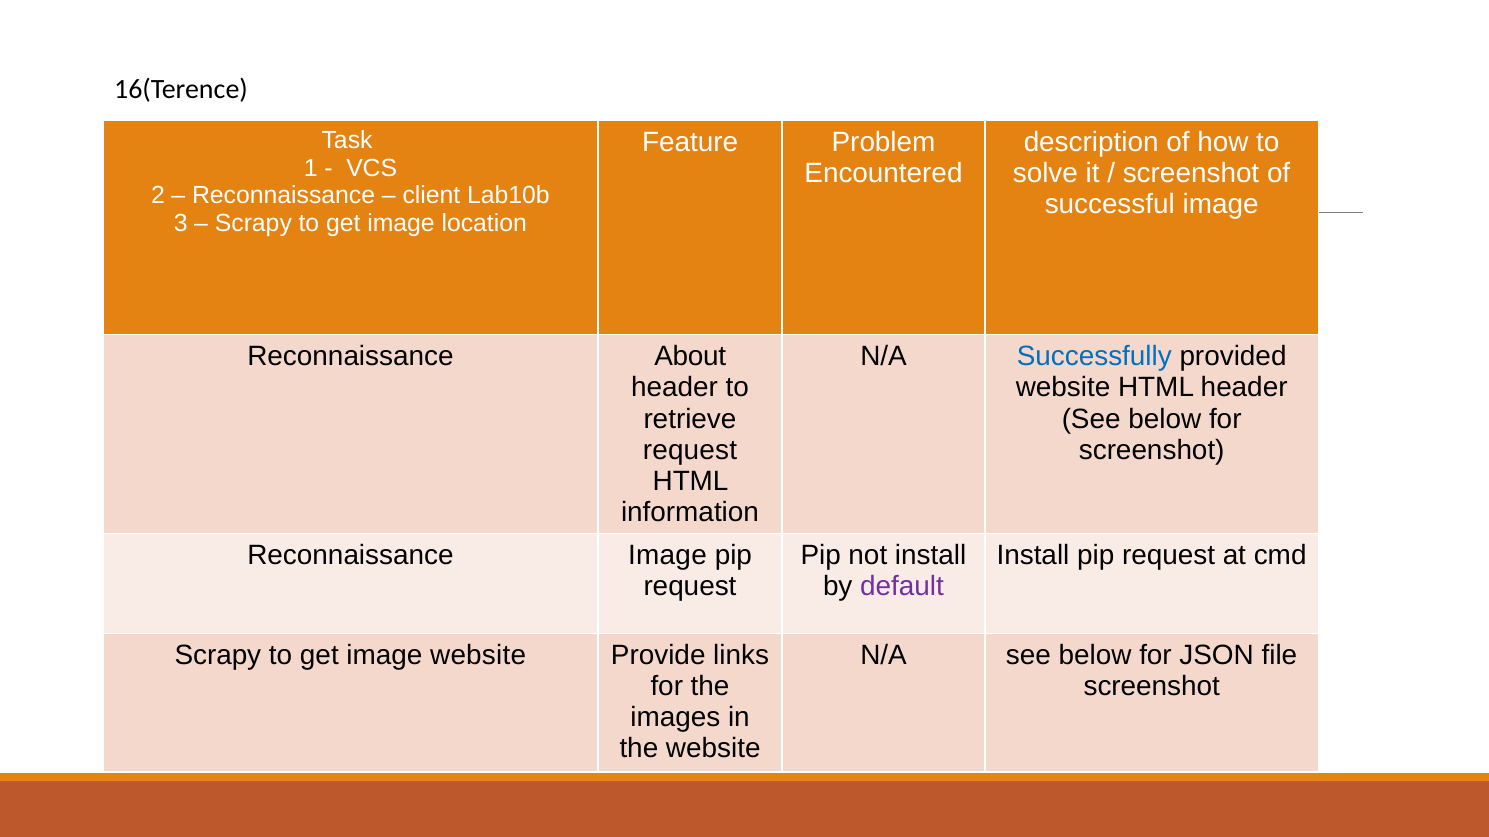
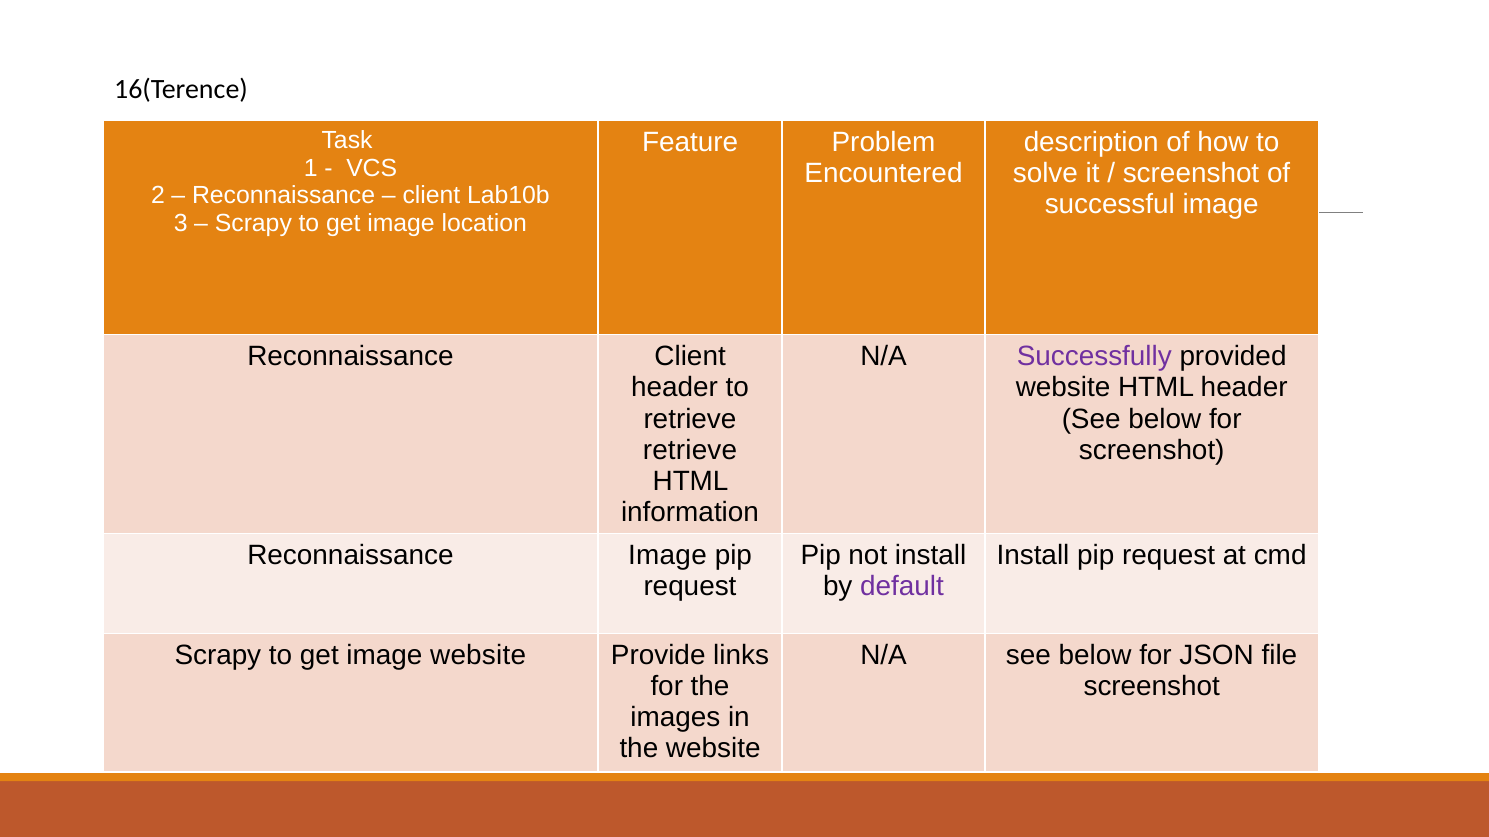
Reconnaissance About: About -> Client
Successfully colour: blue -> purple
request at (690, 450): request -> retrieve
